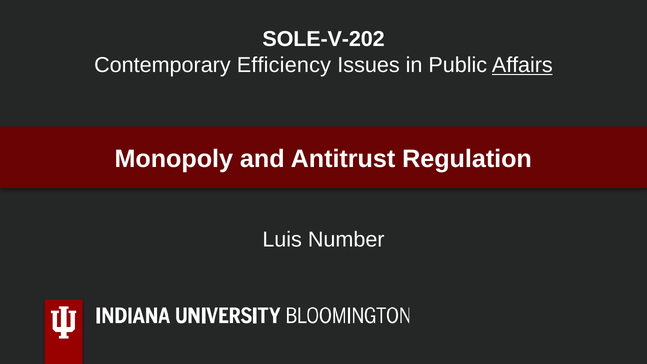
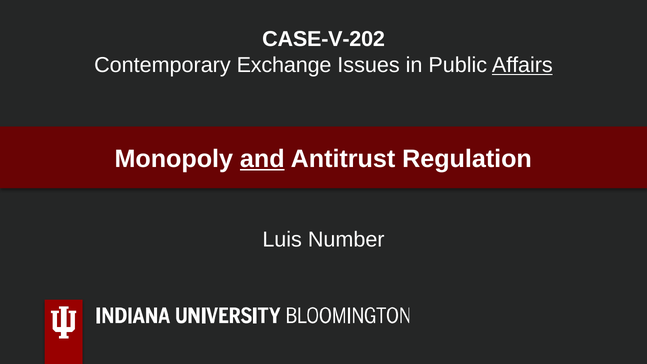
SOLE-V-202: SOLE-V-202 -> CASE-V-202
Efficiency: Efficiency -> Exchange
and underline: none -> present
